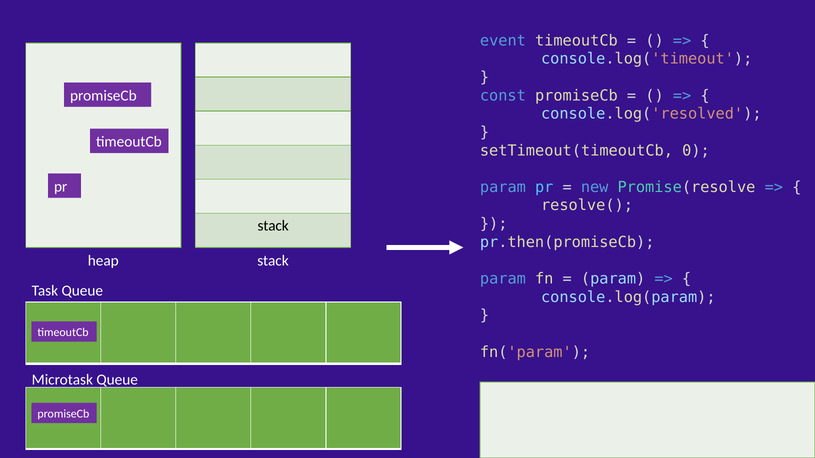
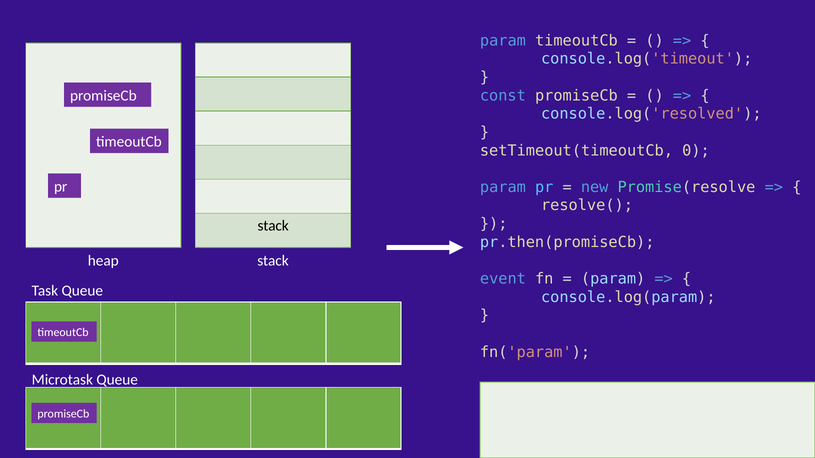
event at (503, 41): event -> param
param at (503, 279): param -> event
